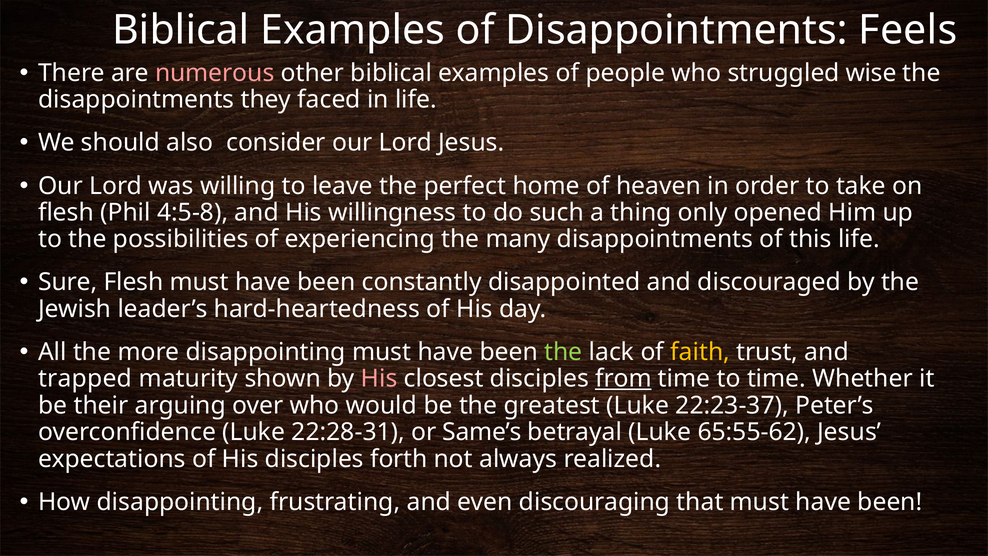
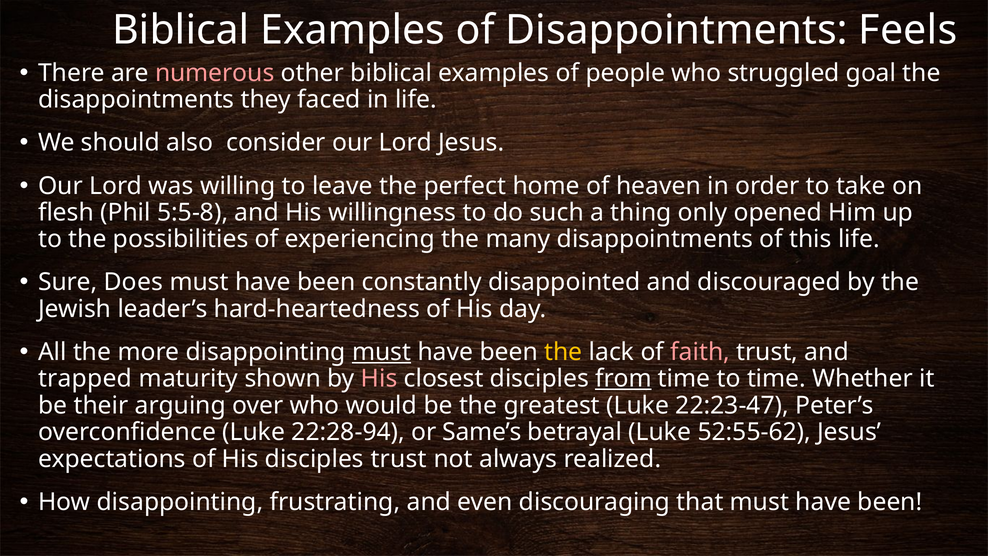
wise: wise -> goal
4:5-8: 4:5-8 -> 5:5-8
Sure Flesh: Flesh -> Does
must at (382, 352) underline: none -> present
the at (563, 352) colour: light green -> yellow
faith colour: yellow -> pink
22:23-37: 22:23-37 -> 22:23-47
22:28-31: 22:28-31 -> 22:28-94
65:55-62: 65:55-62 -> 52:55-62
disciples forth: forth -> trust
